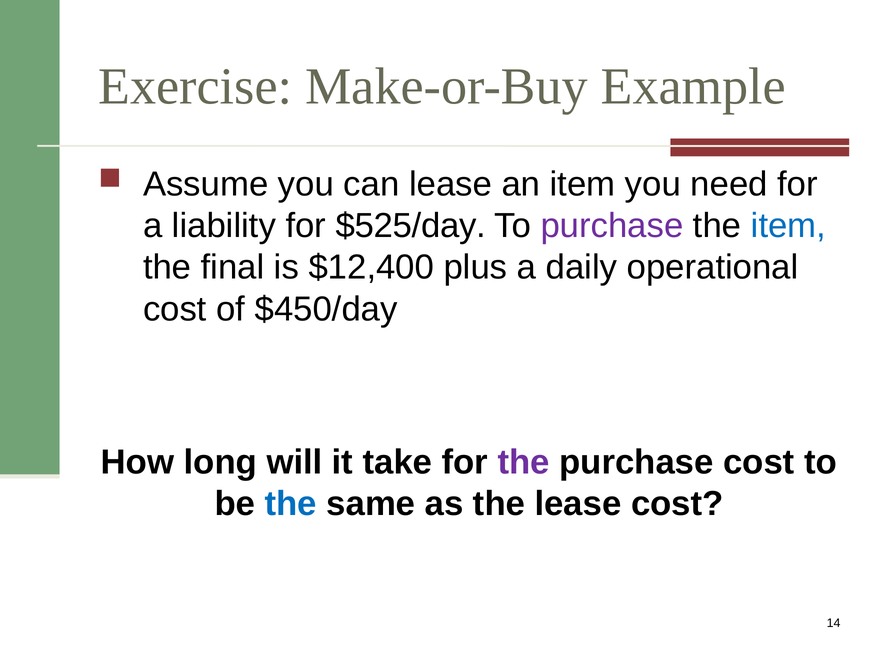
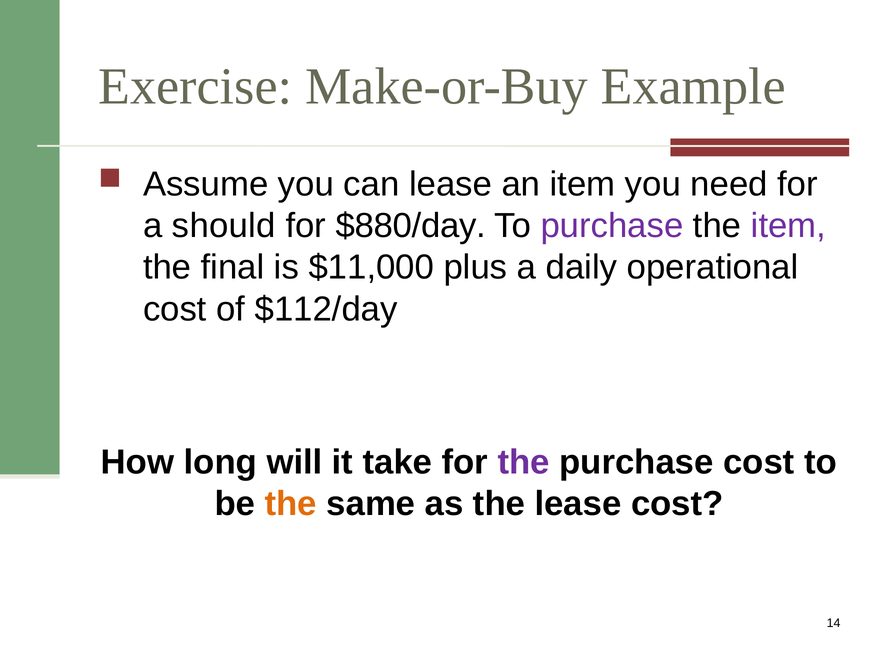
liability: liability -> should
$525/day: $525/day -> $880/day
item at (788, 226) colour: blue -> purple
$12,400: $12,400 -> $11,000
$450/day: $450/day -> $112/day
the at (291, 504) colour: blue -> orange
